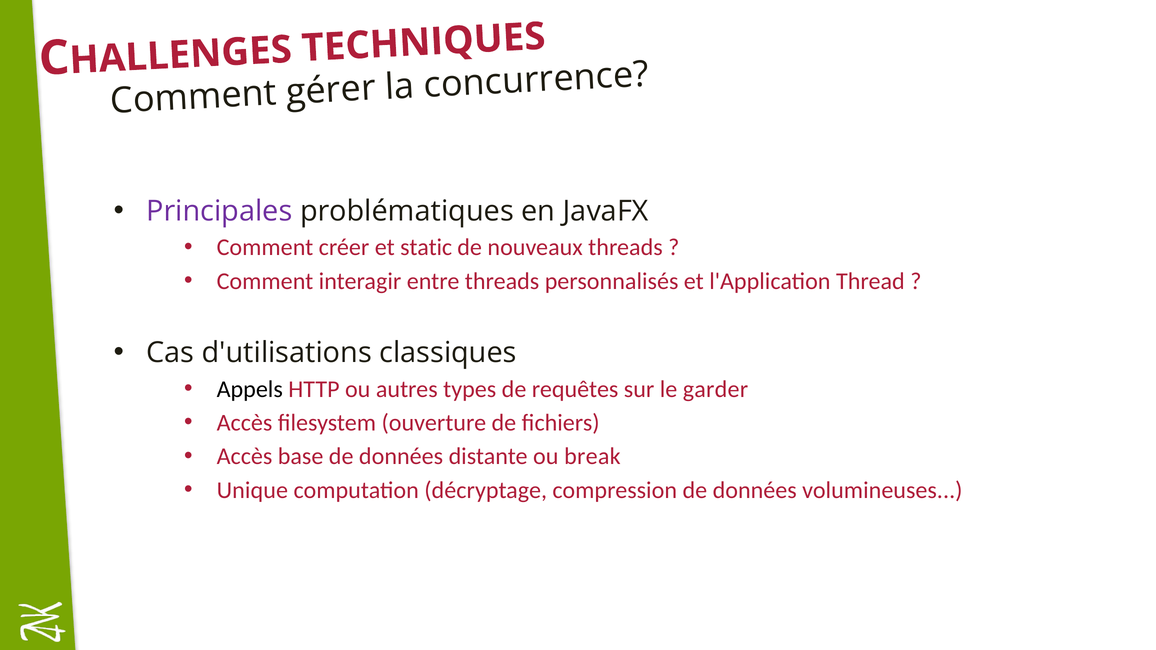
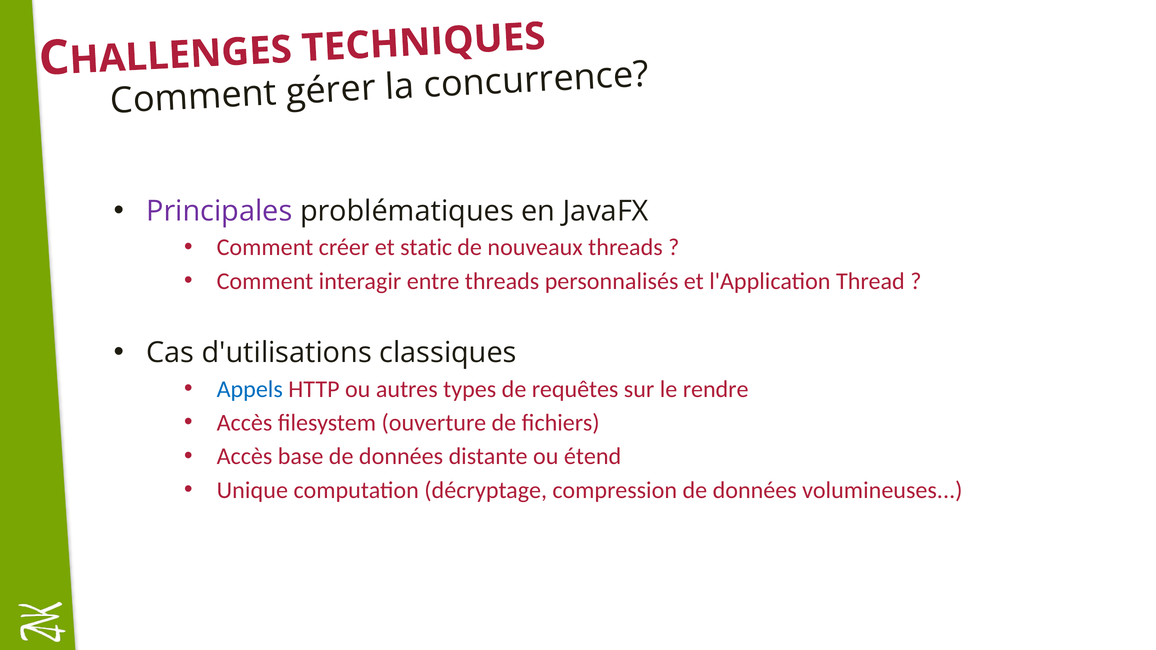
Appels colour: black -> blue
garder: garder -> rendre
break: break -> étend
